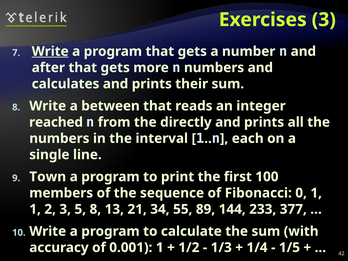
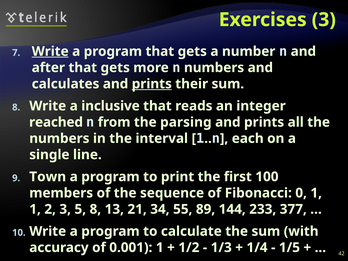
prints at (152, 84) underline: none -> present
between: between -> inclusive
directly: directly -> parsing
